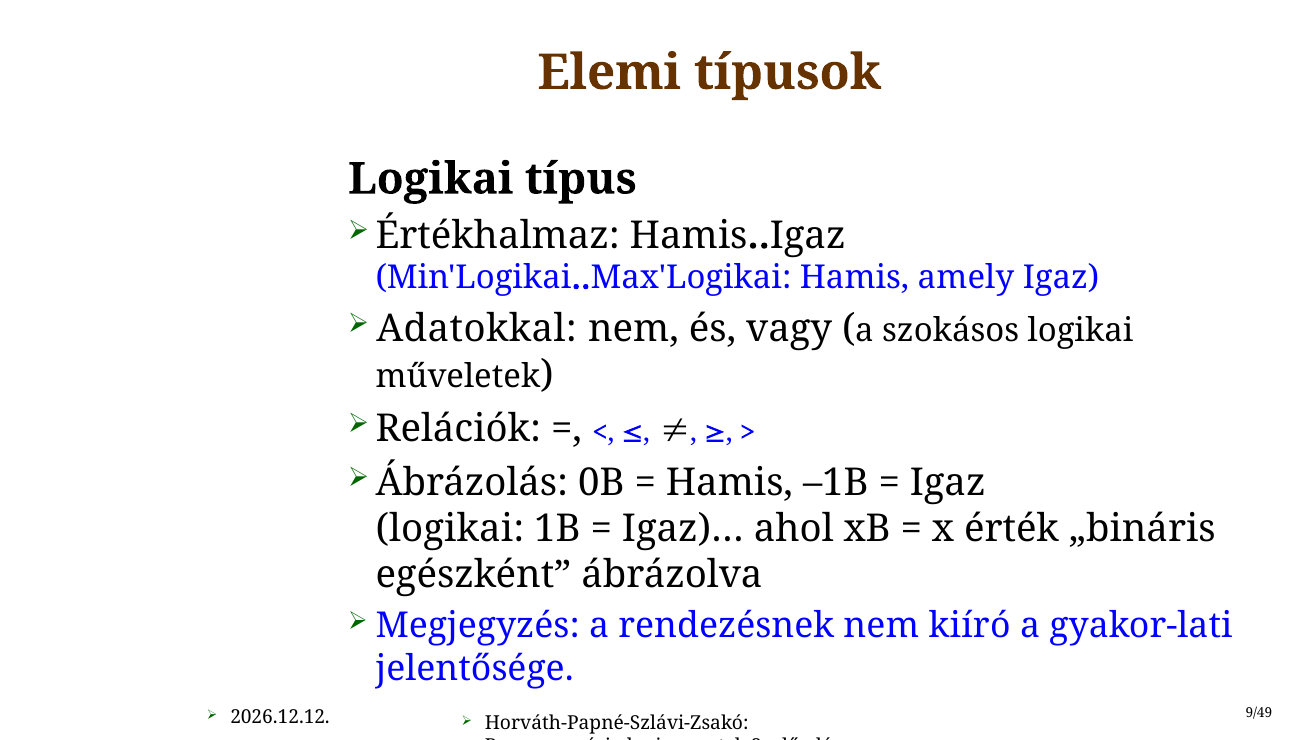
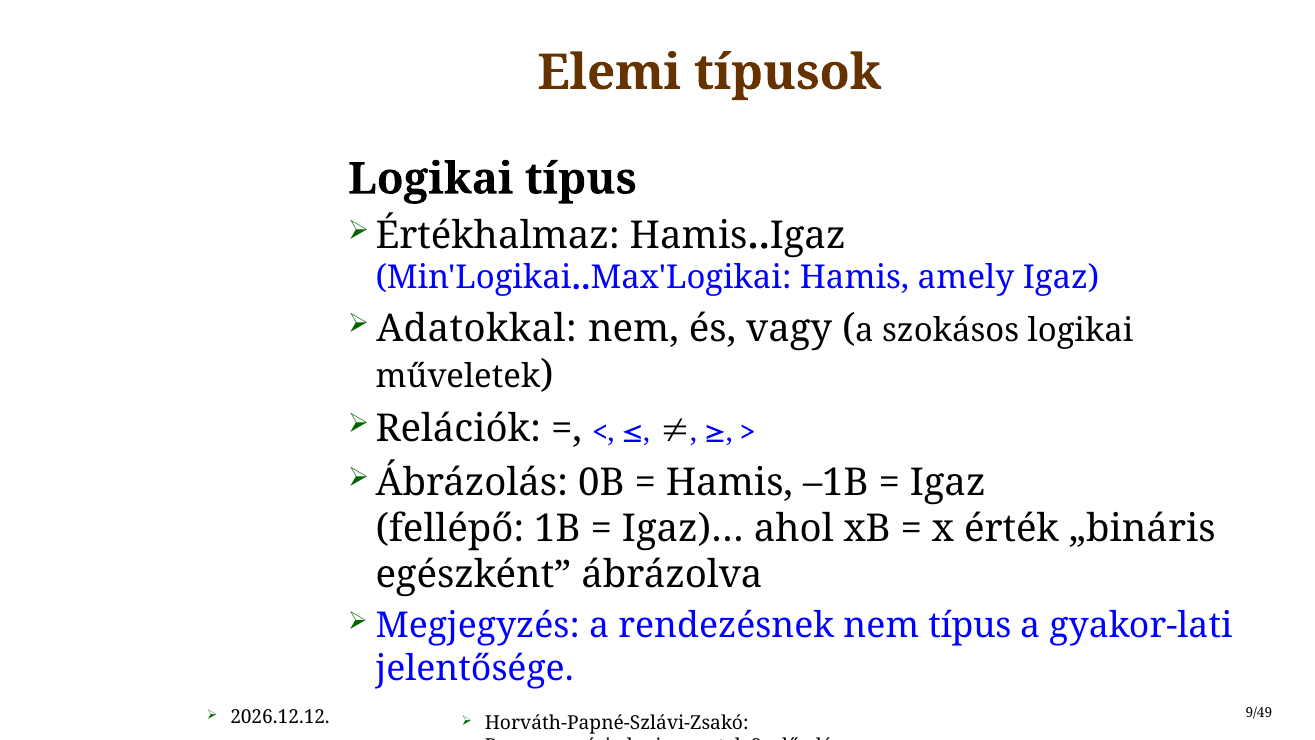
logikai at (450, 528): logikai -> fellépő
nem kiíró: kiíró -> típus
